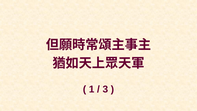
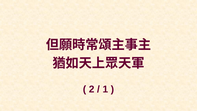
1: 1 -> 2
3: 3 -> 1
